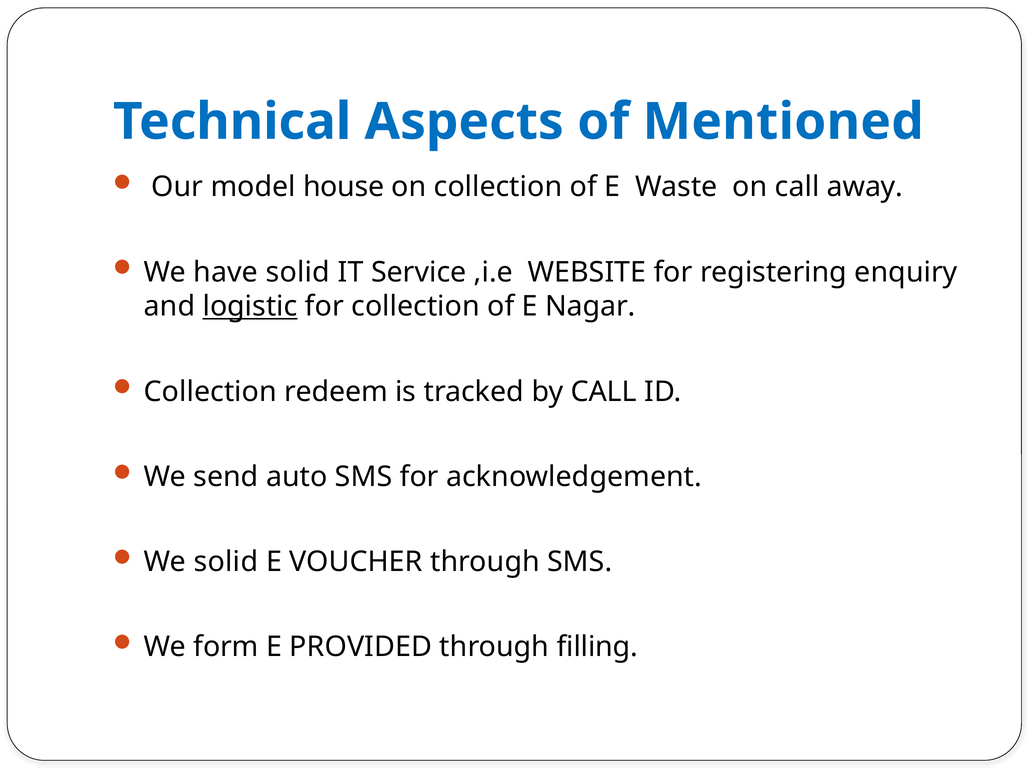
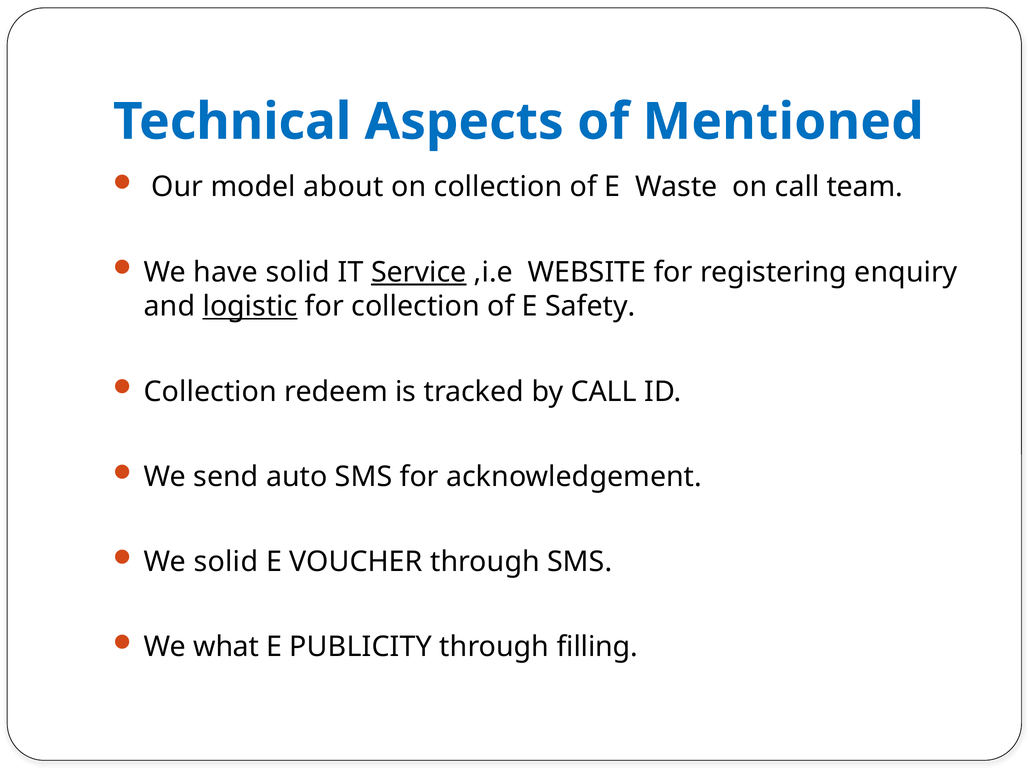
house: house -> about
away: away -> team
Service underline: none -> present
Nagar: Nagar -> Safety
form: form -> what
PROVIDED: PROVIDED -> PUBLICITY
